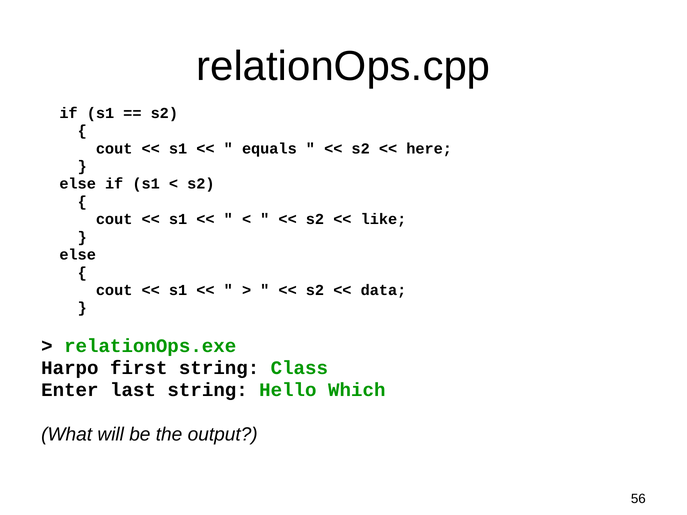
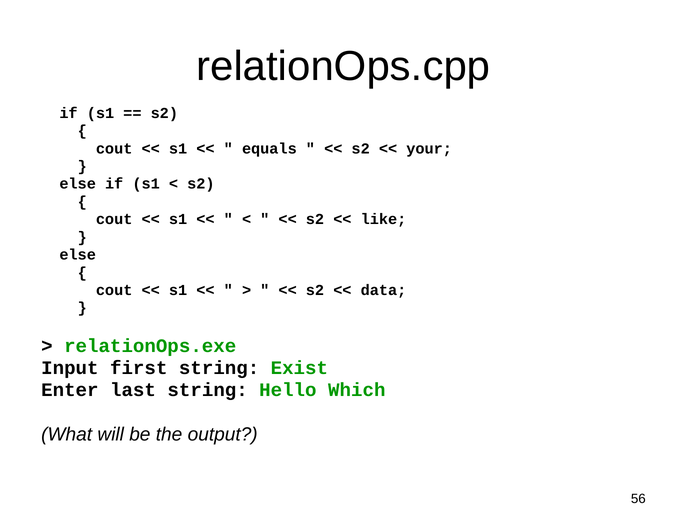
here: here -> your
Harpo: Harpo -> Input
Class: Class -> Exist
